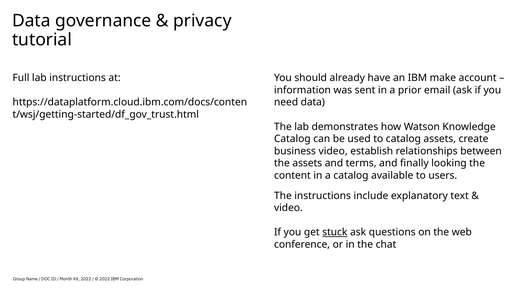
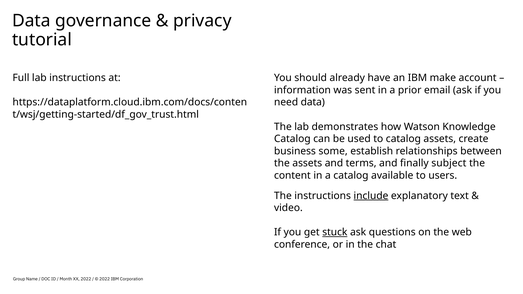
business video: video -> some
looking: looking -> subject
include underline: none -> present
